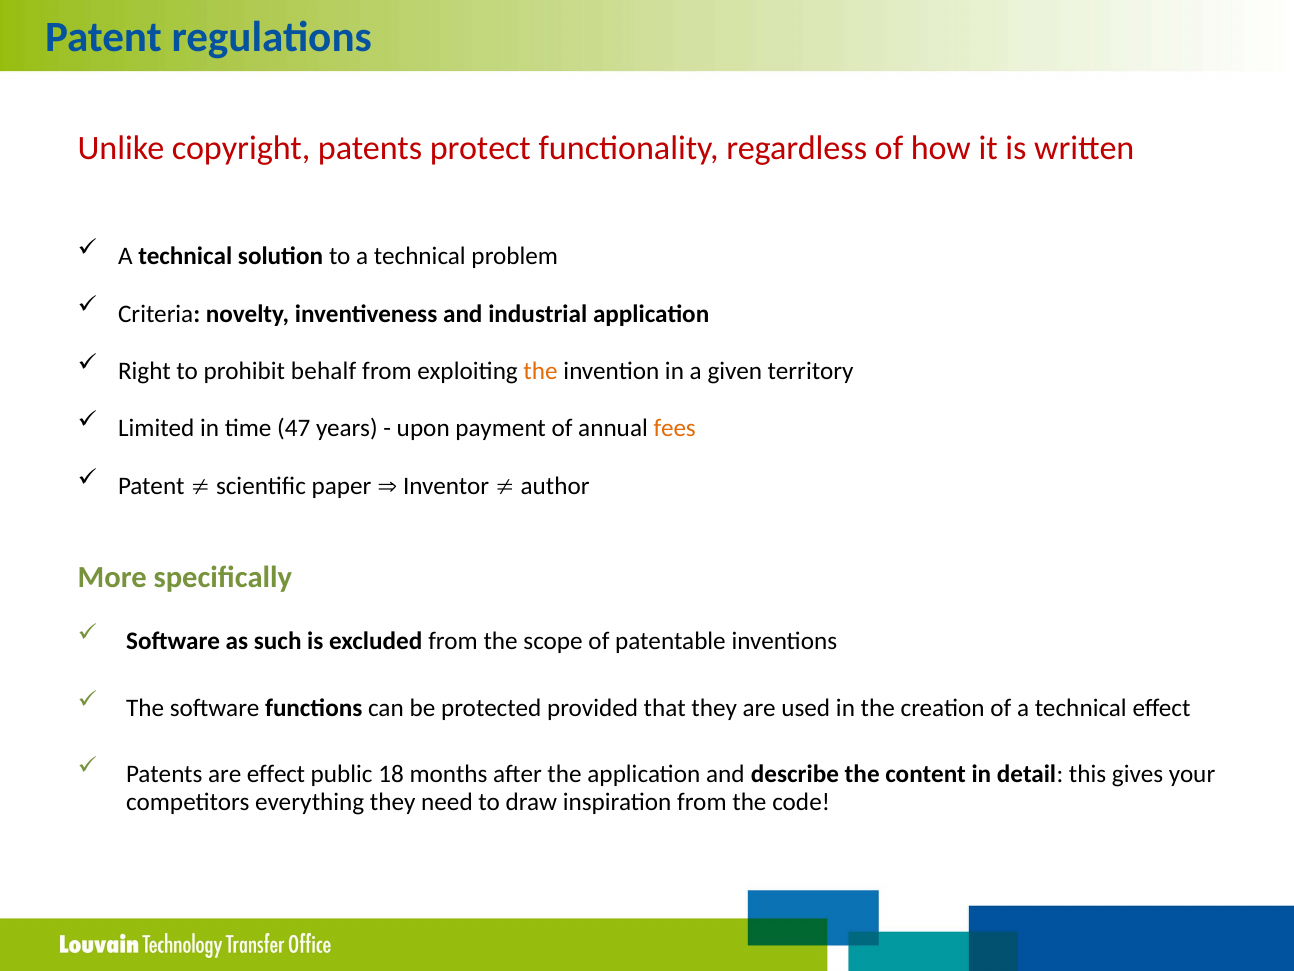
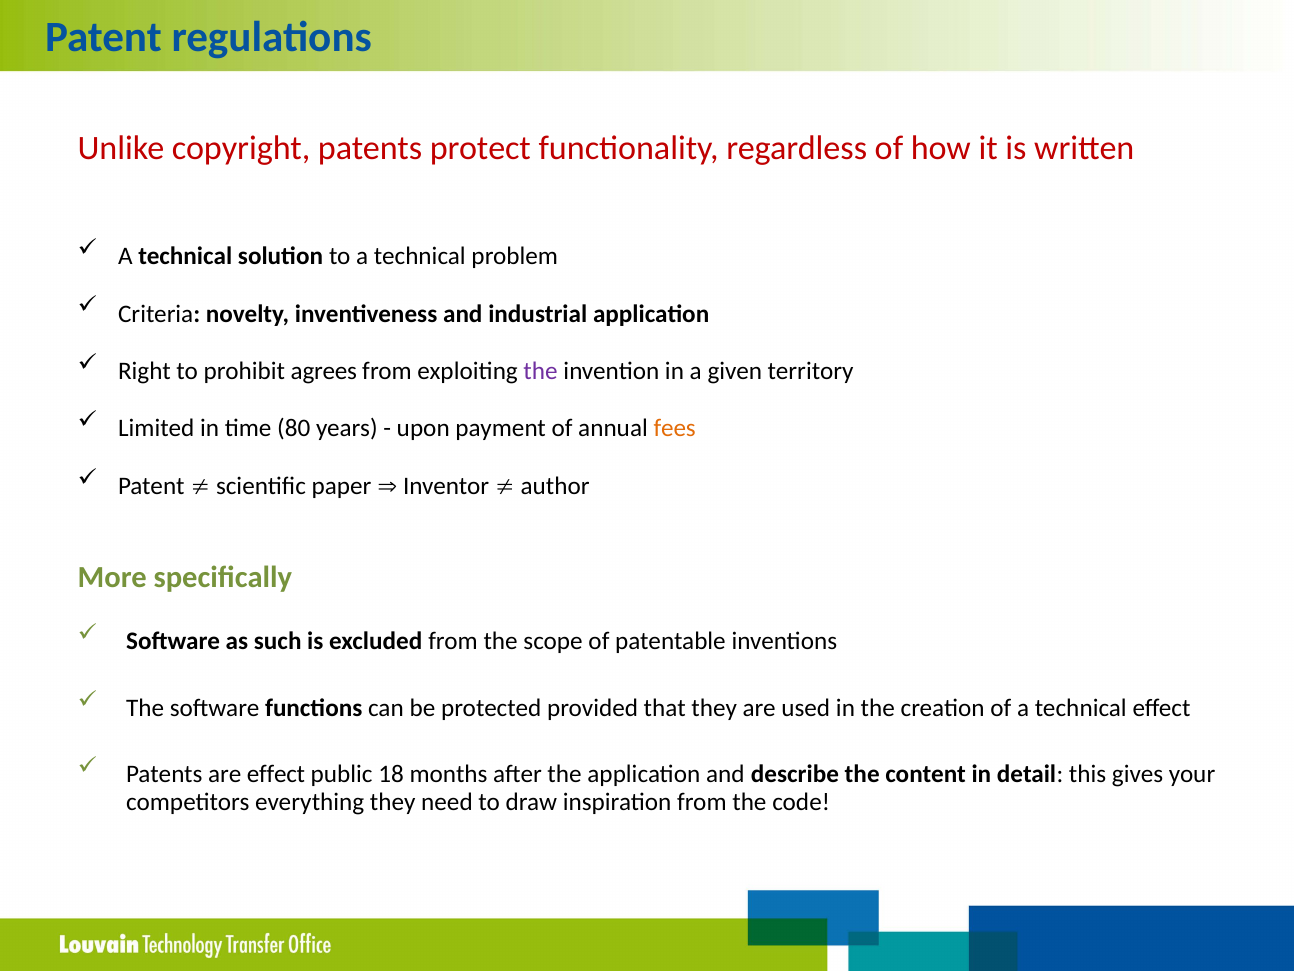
behalf: behalf -> agrees
the at (541, 371) colour: orange -> purple
47: 47 -> 80
